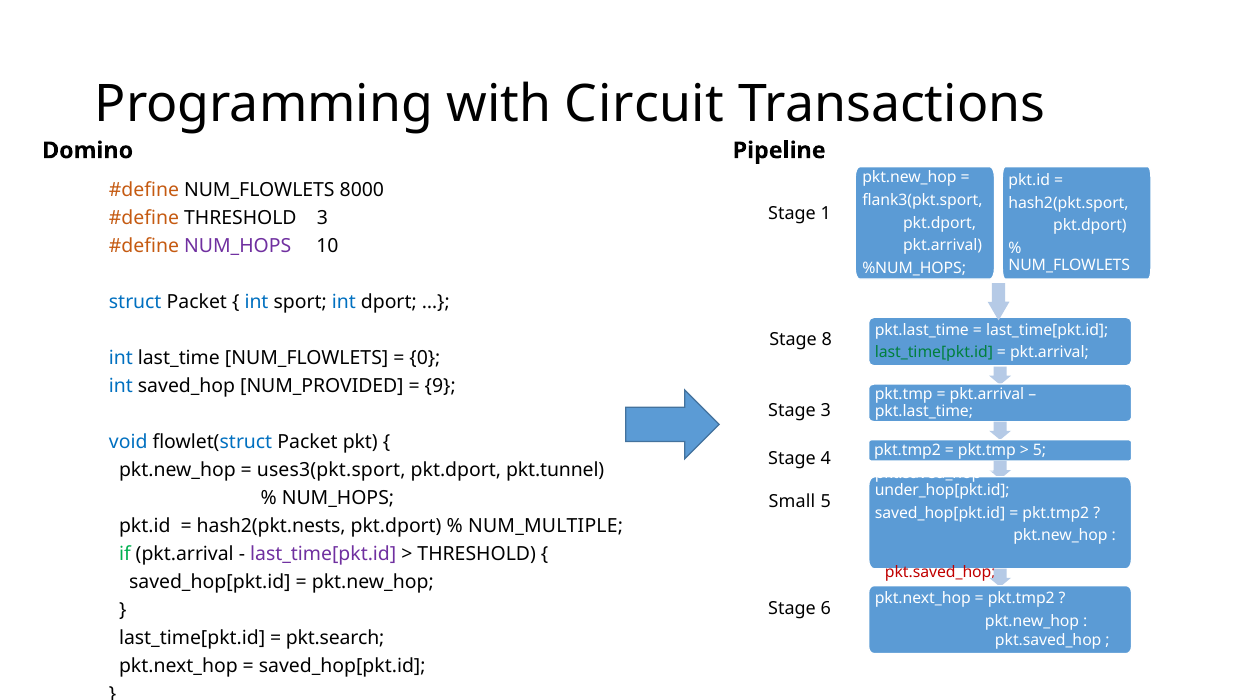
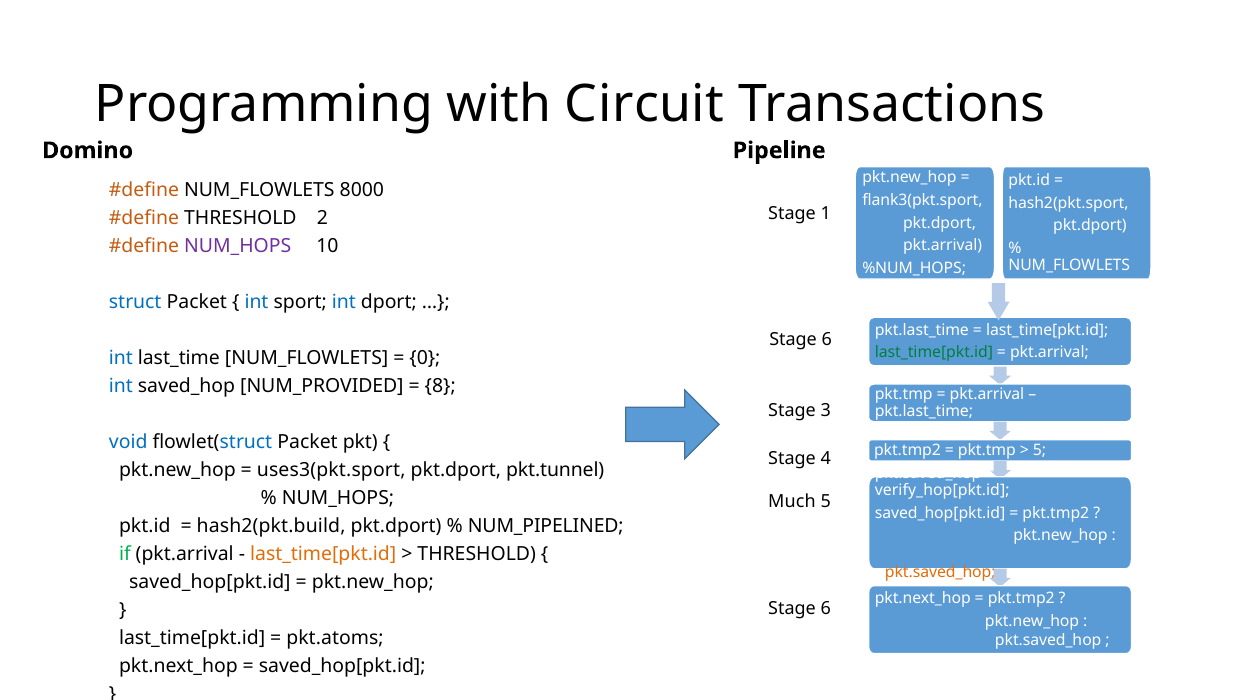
THRESHOLD 3: 3 -> 2
8 at (827, 340): 8 -> 6
9: 9 -> 8
under_hop[pkt.id: under_hop[pkt.id -> verify_hop[pkt.id
Small: Small -> Much
hash2(pkt.nests: hash2(pkt.nests -> hash2(pkt.build
NUM_MULTIPLE: NUM_MULTIPLE -> NUM_PIPELINED
last_time[pkt.id at (323, 554) colour: purple -> orange
pkt.saved_hop at (940, 572) colour: red -> orange
pkt.search: pkt.search -> pkt.atoms
